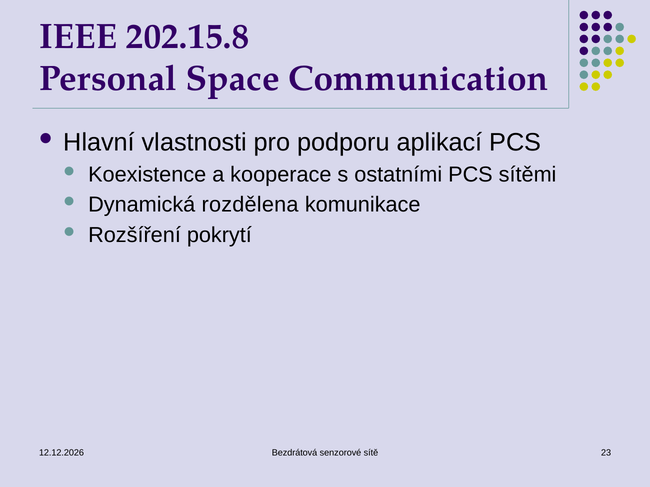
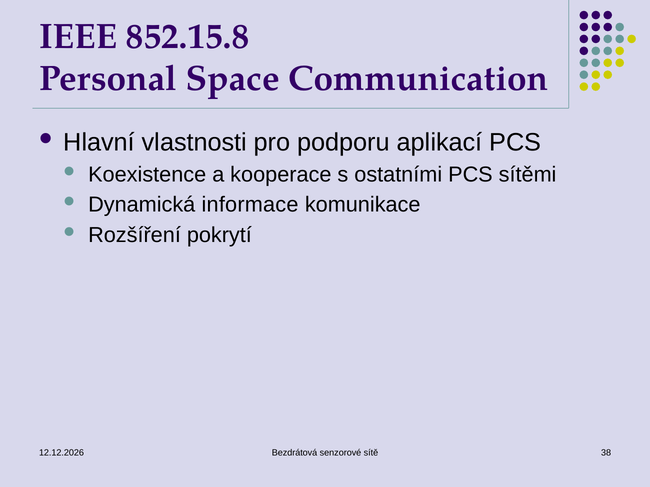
202.15.8: 202.15.8 -> 852.15.8
rozdělena: rozdělena -> informace
23: 23 -> 38
